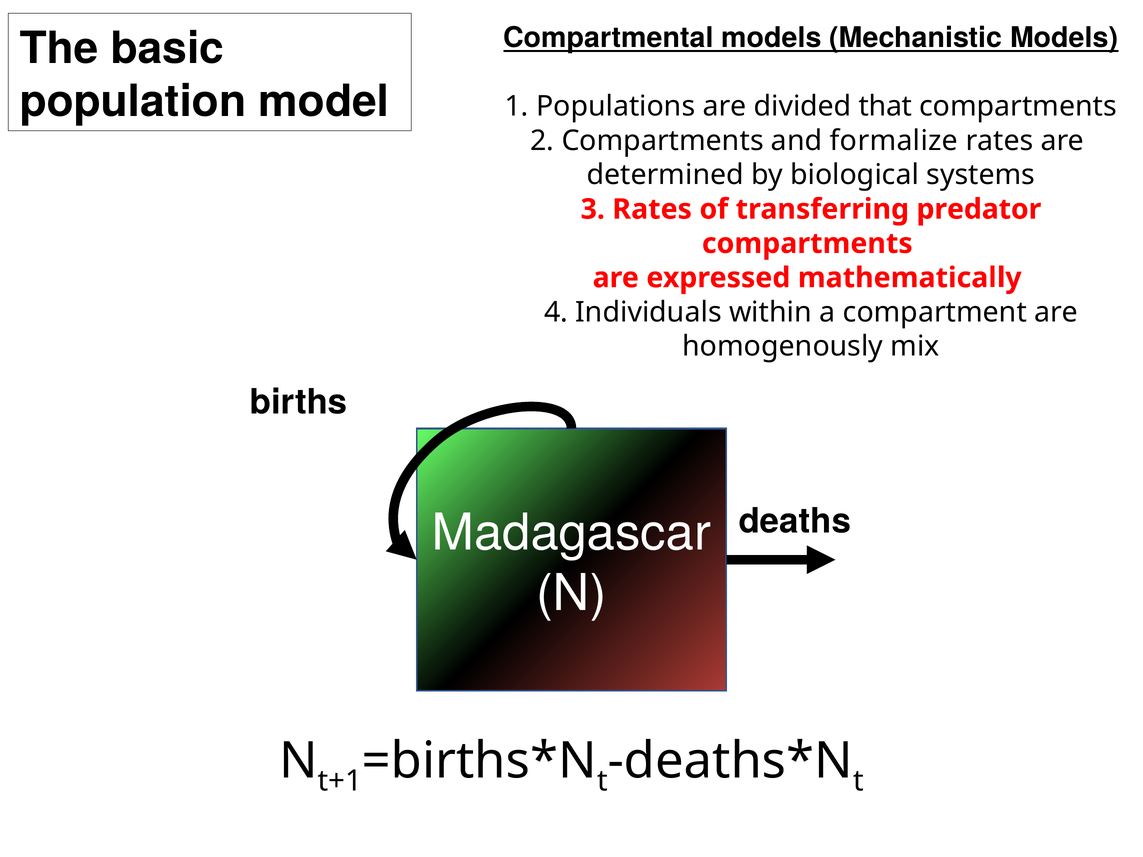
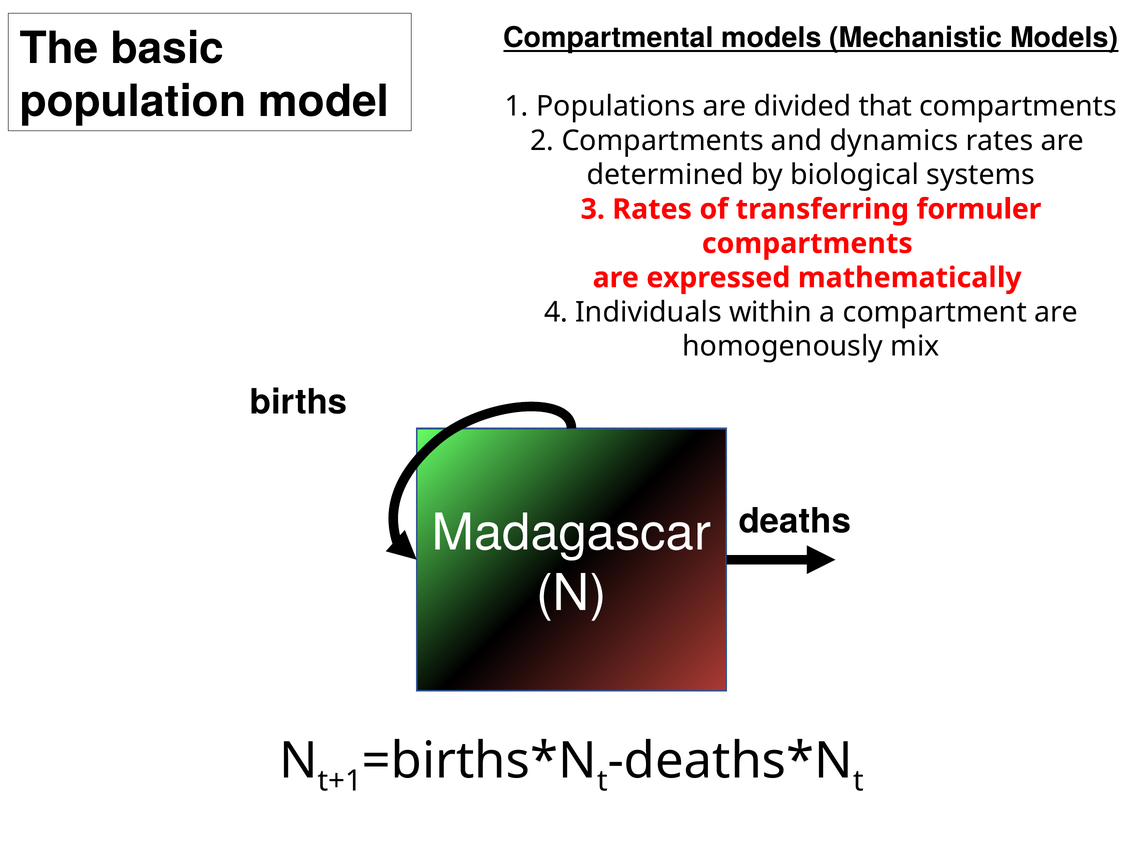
formalize: formalize -> dynamics
predator: predator -> formuler
